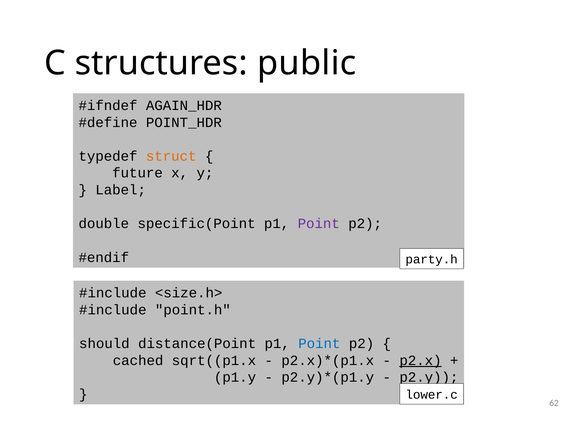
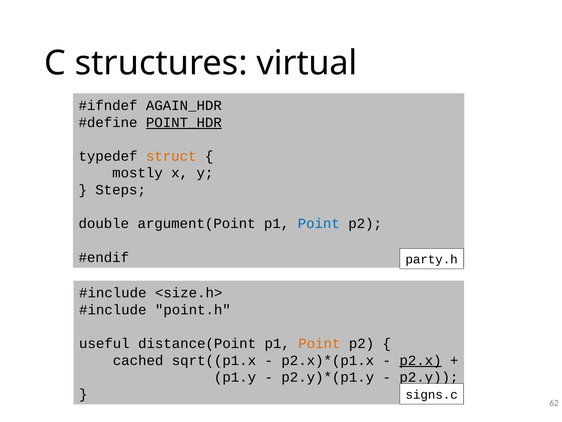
public: public -> virtual
POINT_HDR underline: none -> present
future: future -> mostly
Label: Label -> Steps
specific(Point: specific(Point -> argument(Point
Point at (319, 223) colour: purple -> blue
should: should -> useful
Point at (319, 343) colour: blue -> orange
lower.c: lower.c -> signs.c
